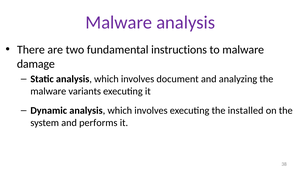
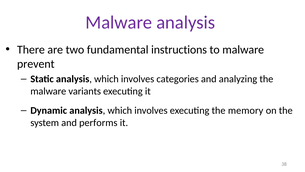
damage: damage -> prevent
document: document -> categories
installed: installed -> memory
